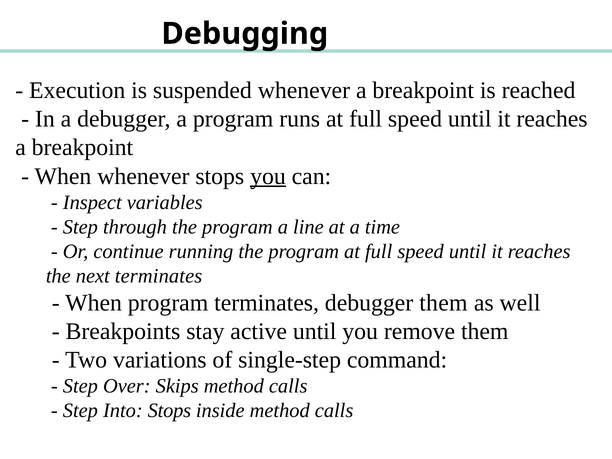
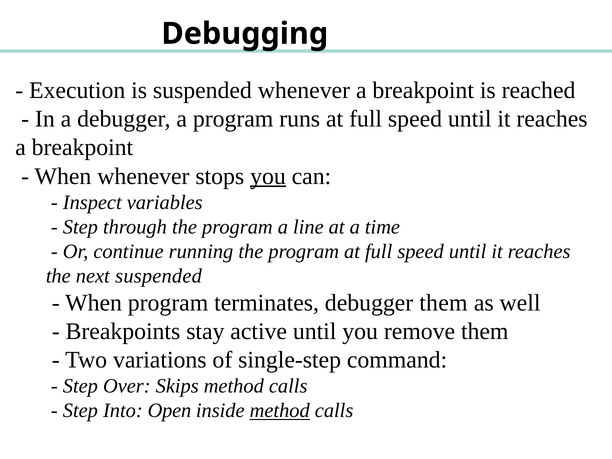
next terminates: terminates -> suspended
Into Stops: Stops -> Open
method at (280, 411) underline: none -> present
